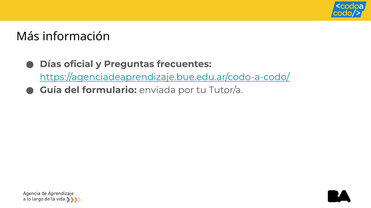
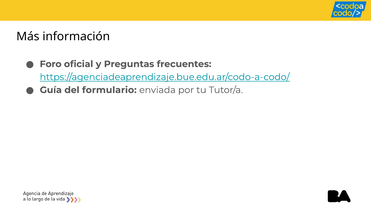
Días: Días -> Foro
